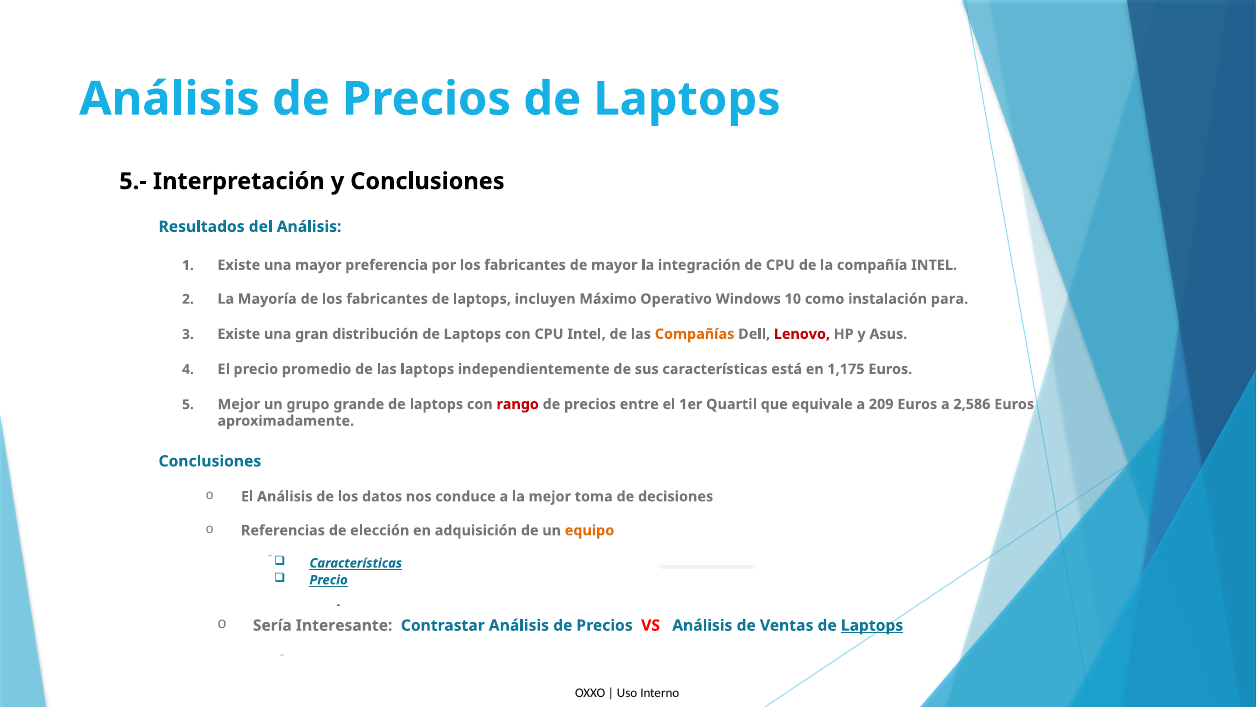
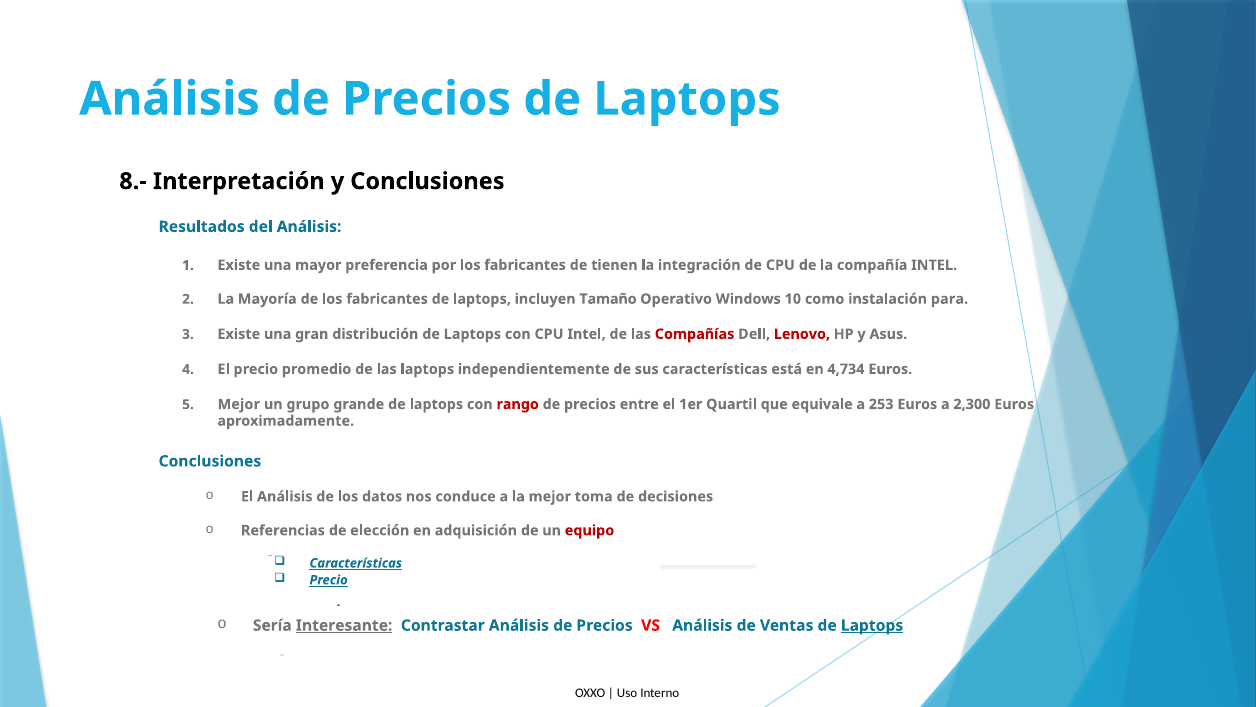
5.-: 5.- -> 8.-
de mayor: mayor -> tienen
Máximo: Máximo -> Tamaño
Compañías colour: orange -> red
1,175: 1,175 -> 4,734
209: 209 -> 253
2,586: 2,586 -> 2,300
equipo colour: orange -> red
Interesante underline: none -> present
